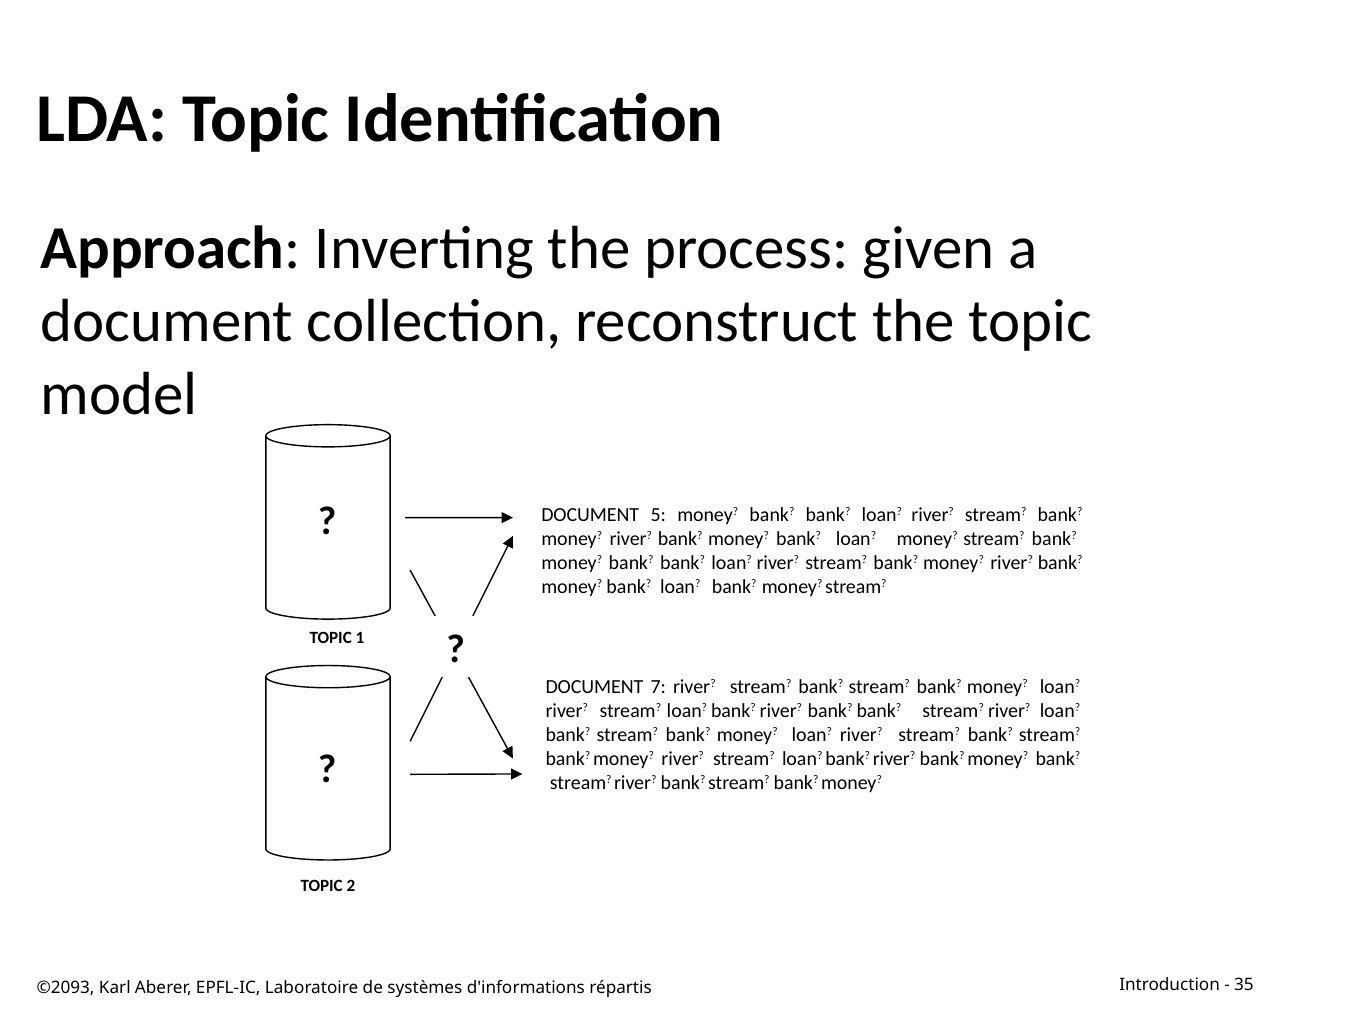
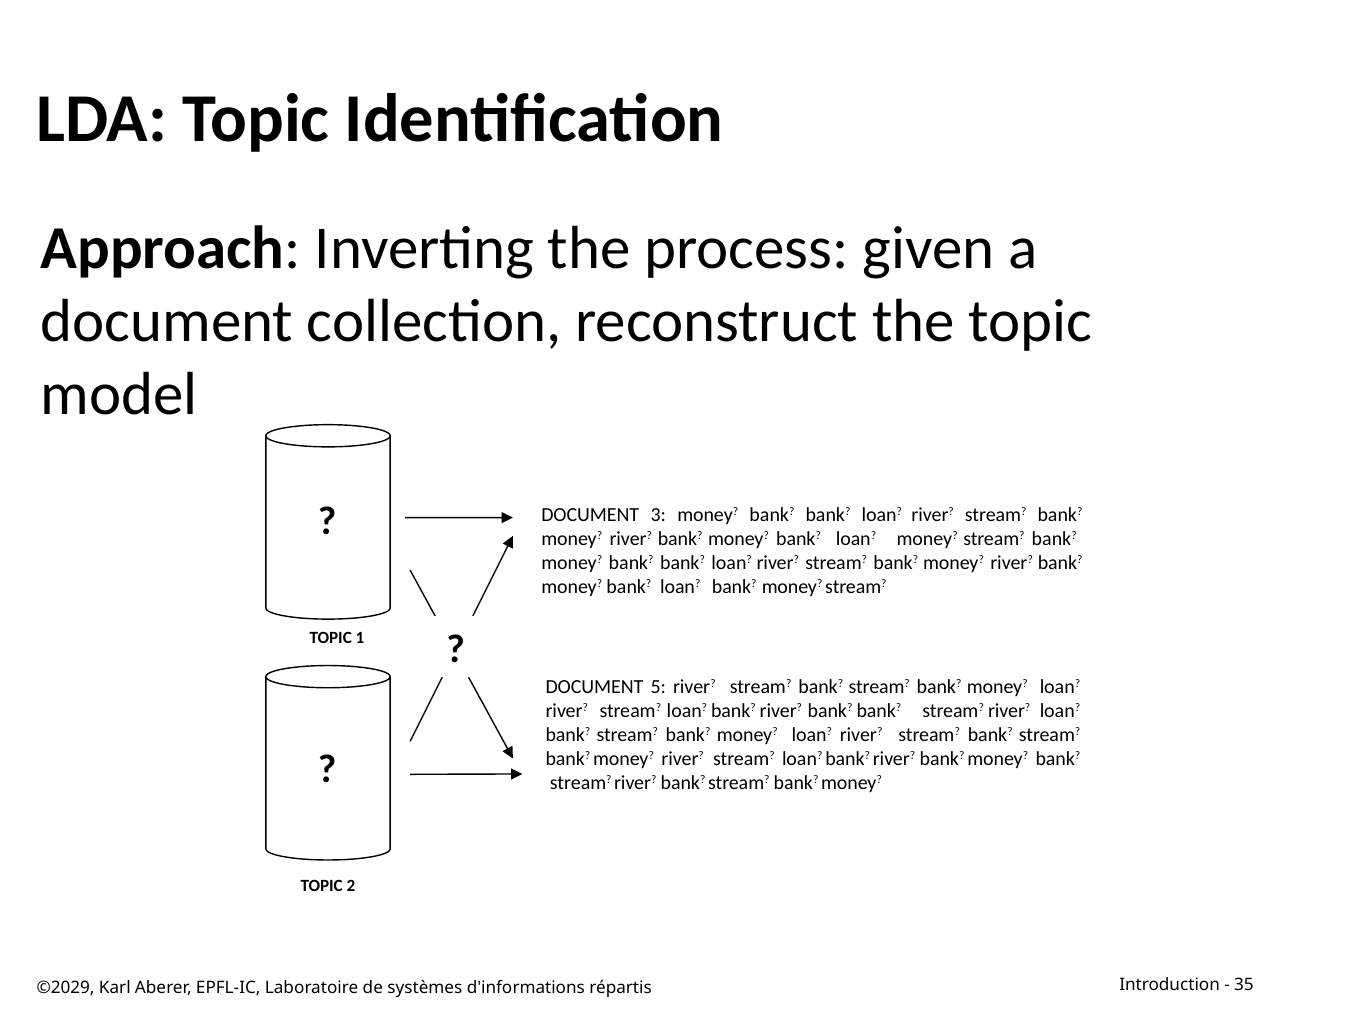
5: 5 -> 3
7: 7 -> 5
©2093: ©2093 -> ©2029
